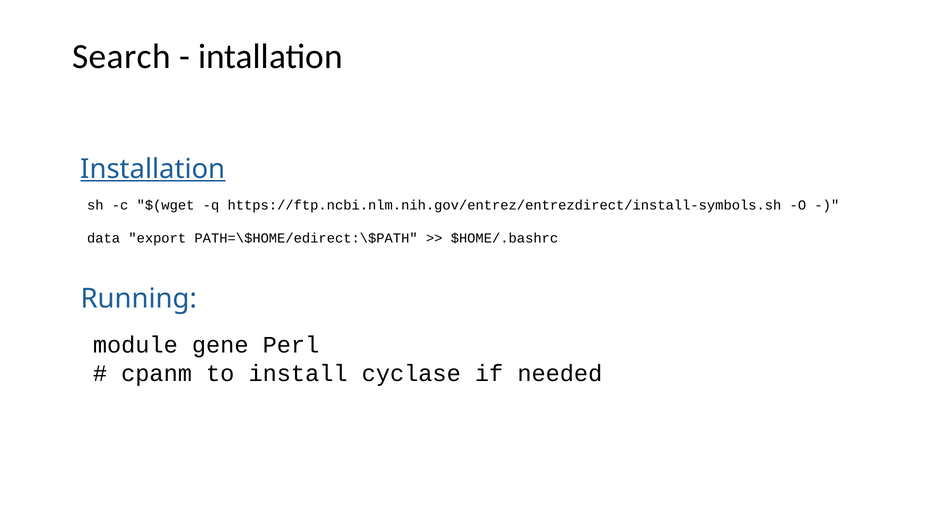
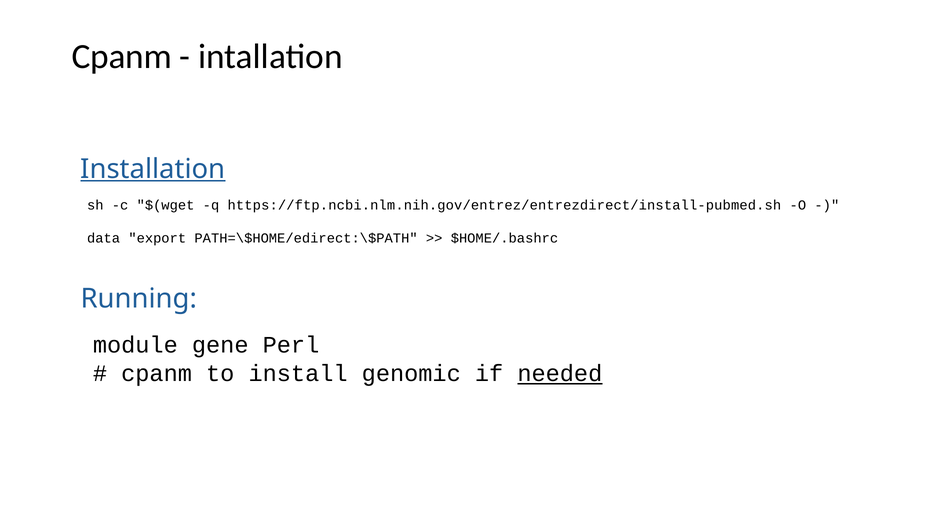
Search at (122, 56): Search -> Cpanm
https://ftp.ncbi.nlm.nih.gov/entrez/entrezdirect/install-symbols.sh: https://ftp.ncbi.nlm.nih.gov/entrez/entrezdirect/install-symbols.sh -> https://ftp.ncbi.nlm.nih.gov/entrez/entrezdirect/install-pubmed.sh
cyclase: cyclase -> genomic
needed underline: none -> present
